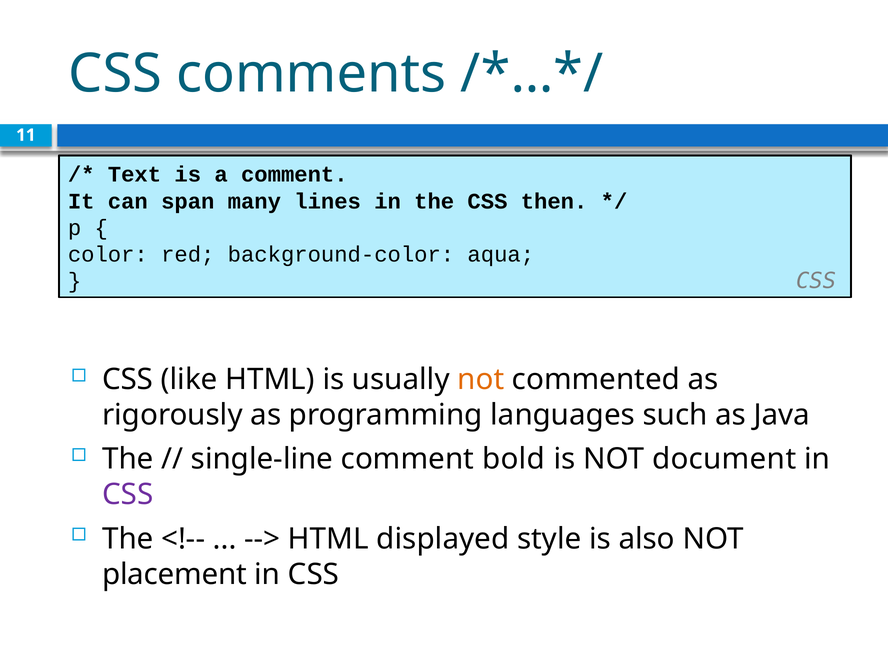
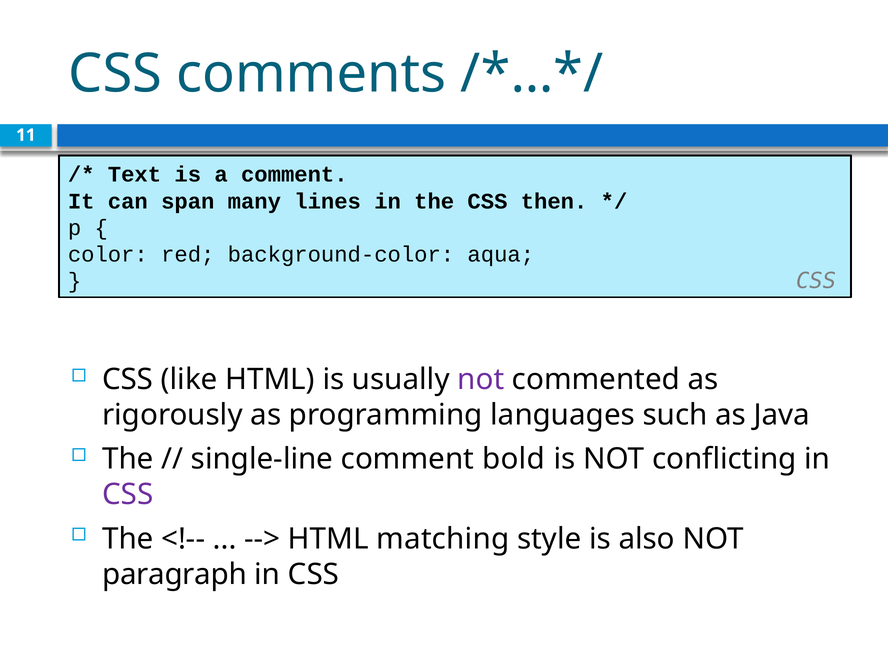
not at (481, 379) colour: orange -> purple
document: document -> conflicting
displayed: displayed -> matching
placement: placement -> paragraph
